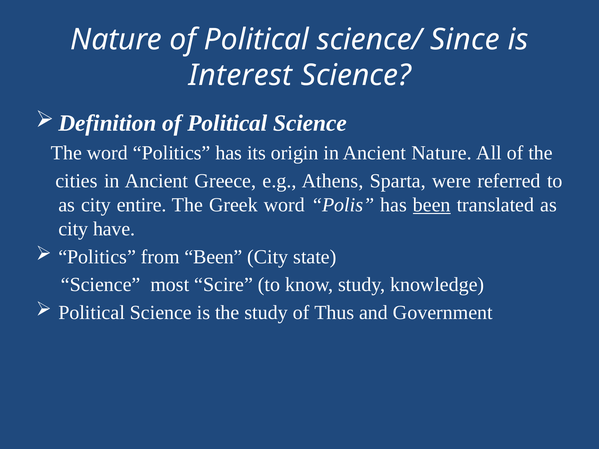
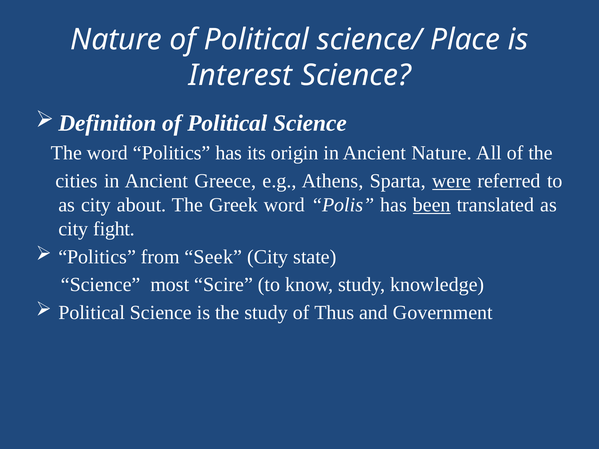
Since: Since -> Place
were underline: none -> present
entire: entire -> about
have: have -> fight
from Been: Been -> Seek
